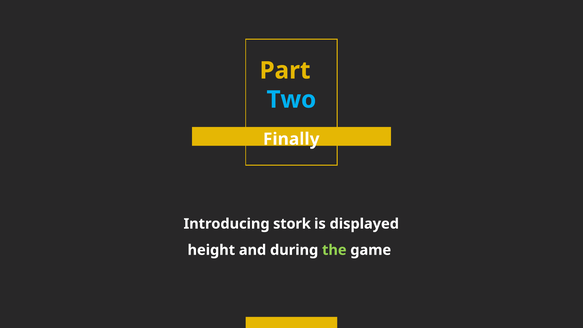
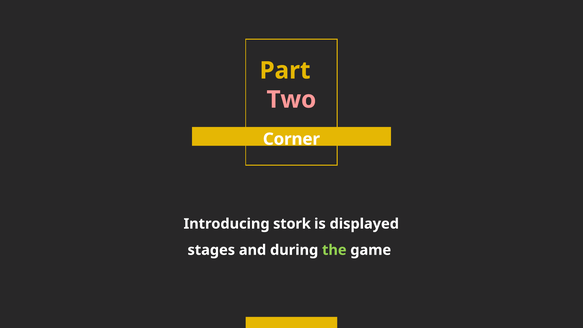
Two colour: light blue -> pink
Finally: Finally -> Corner
height: height -> stages
